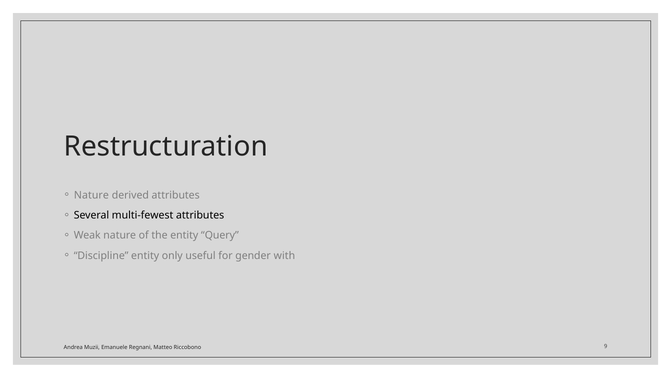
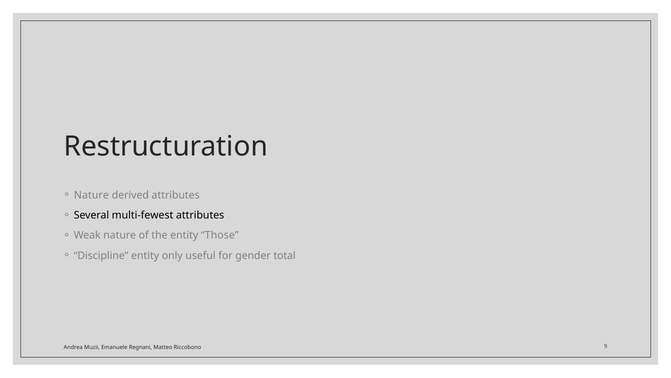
Query: Query -> Those
with: with -> total
